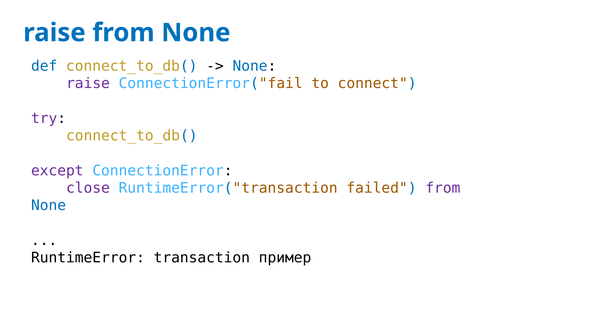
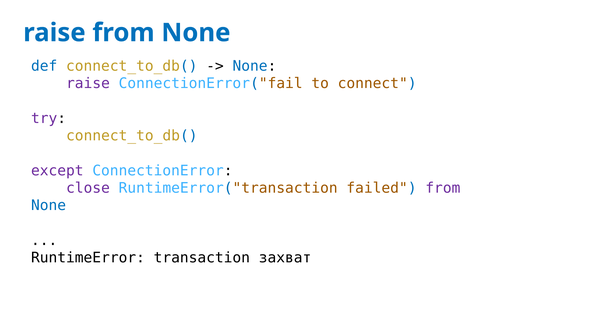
пример: пример -> захват
